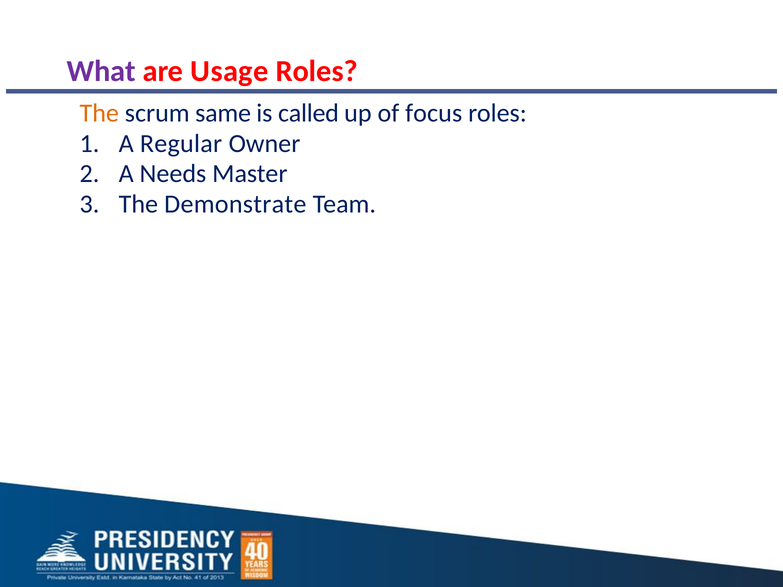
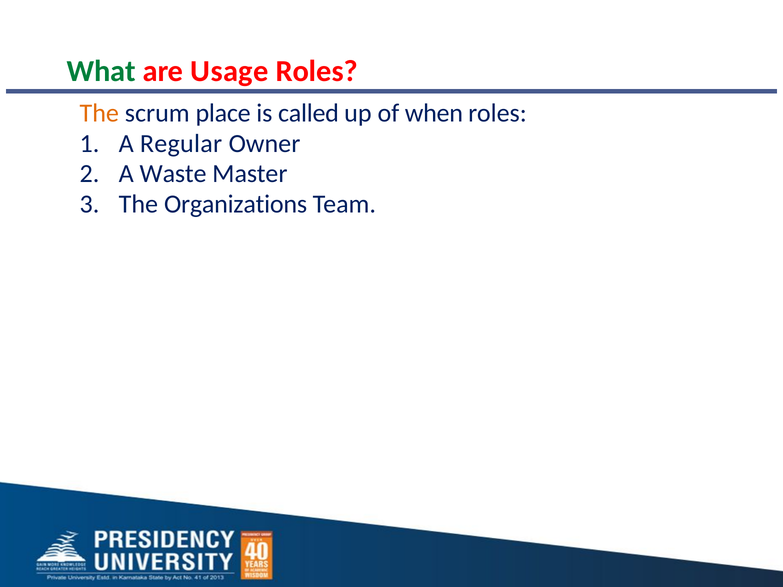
What colour: purple -> green
same: same -> place
focus: focus -> when
Needs: Needs -> Waste
Demonstrate: Demonstrate -> Organizations
